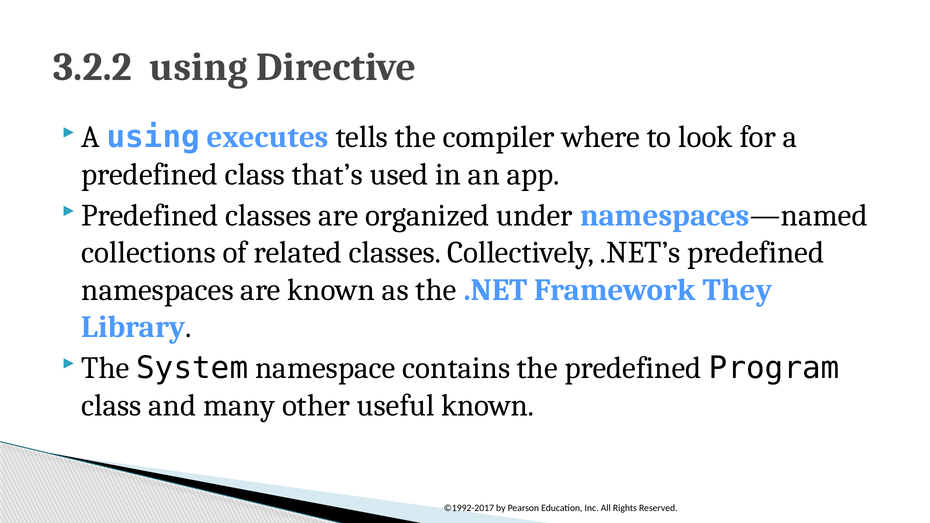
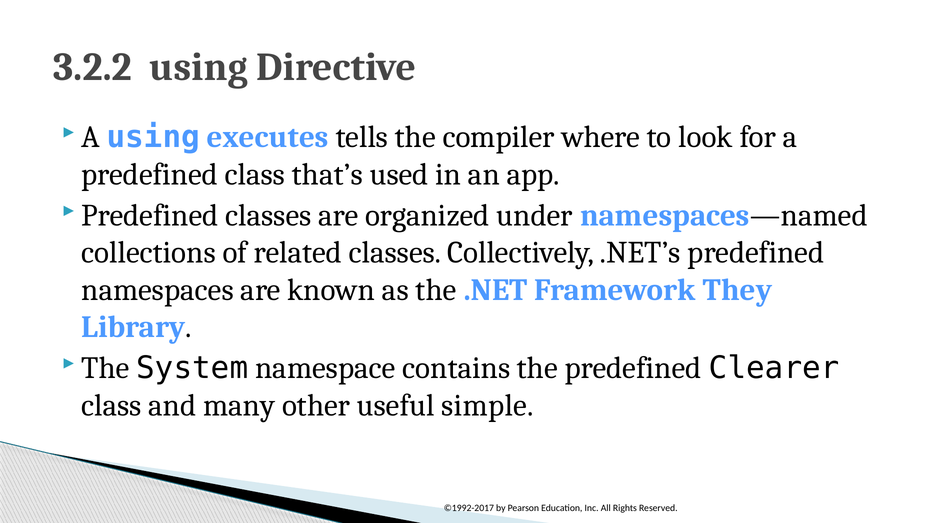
Program: Program -> Clearer
useful known: known -> simple
